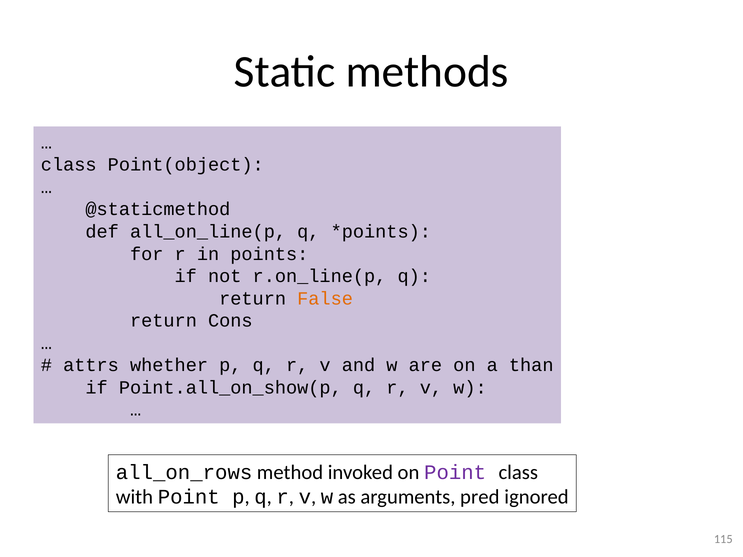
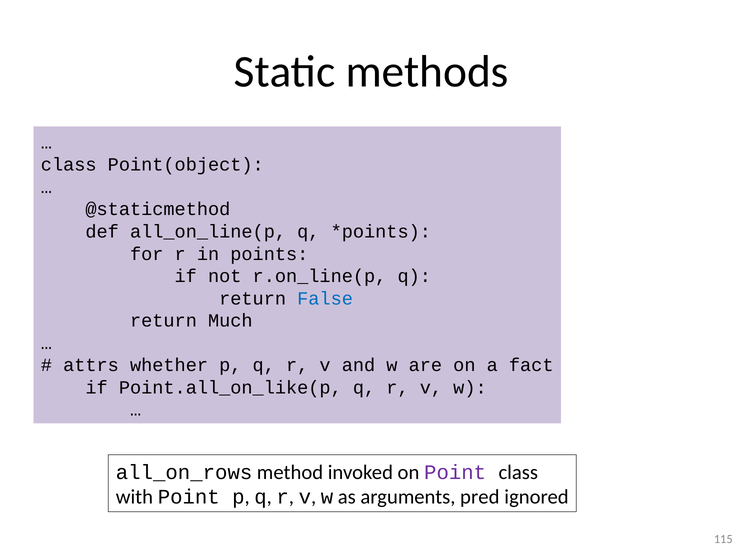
False colour: orange -> blue
Cons: Cons -> Much
than: than -> fact
Point.all_on_show(p: Point.all_on_show(p -> Point.all_on_like(p
